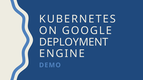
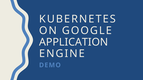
DEPLOYMENT: DEPLOYMENT -> APPLICATION
